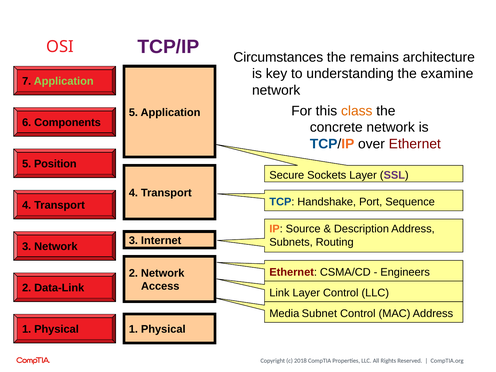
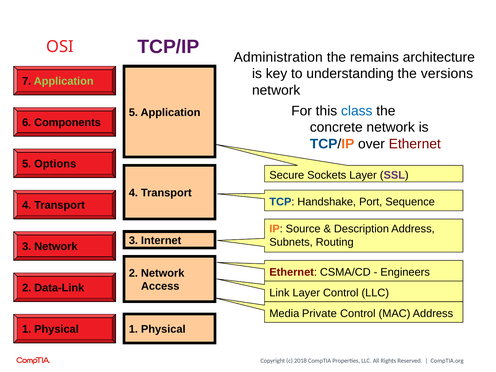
Circumstances: Circumstances -> Administration
examine: examine -> versions
class colour: orange -> blue
Position: Position -> Options
Subnet: Subnet -> Private
